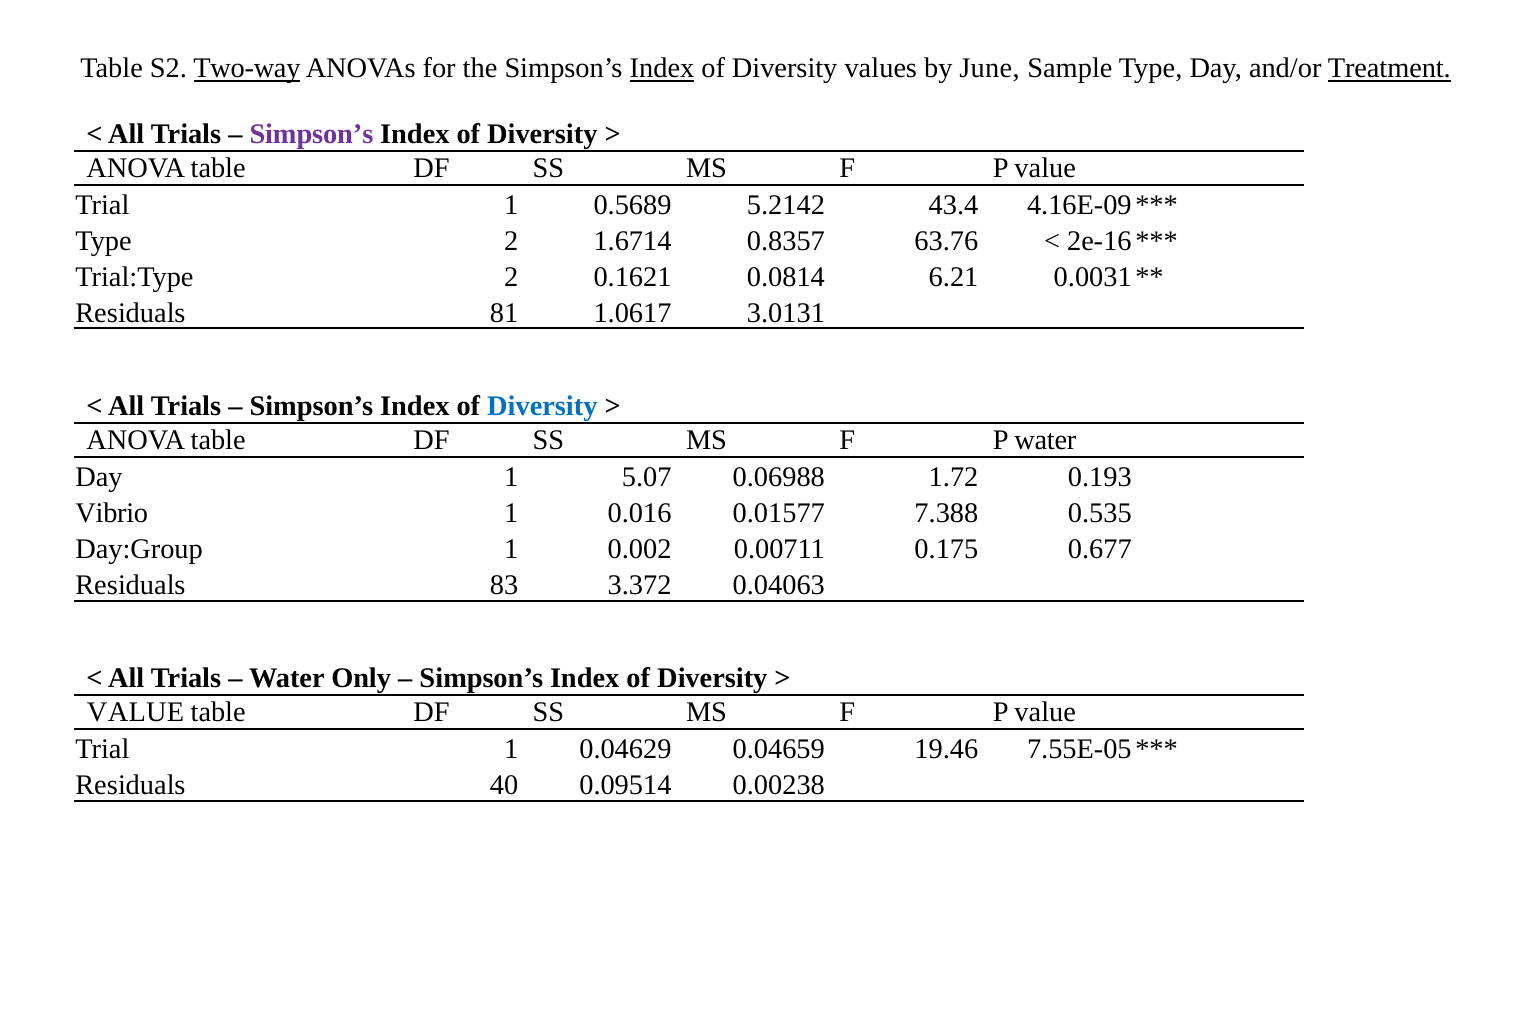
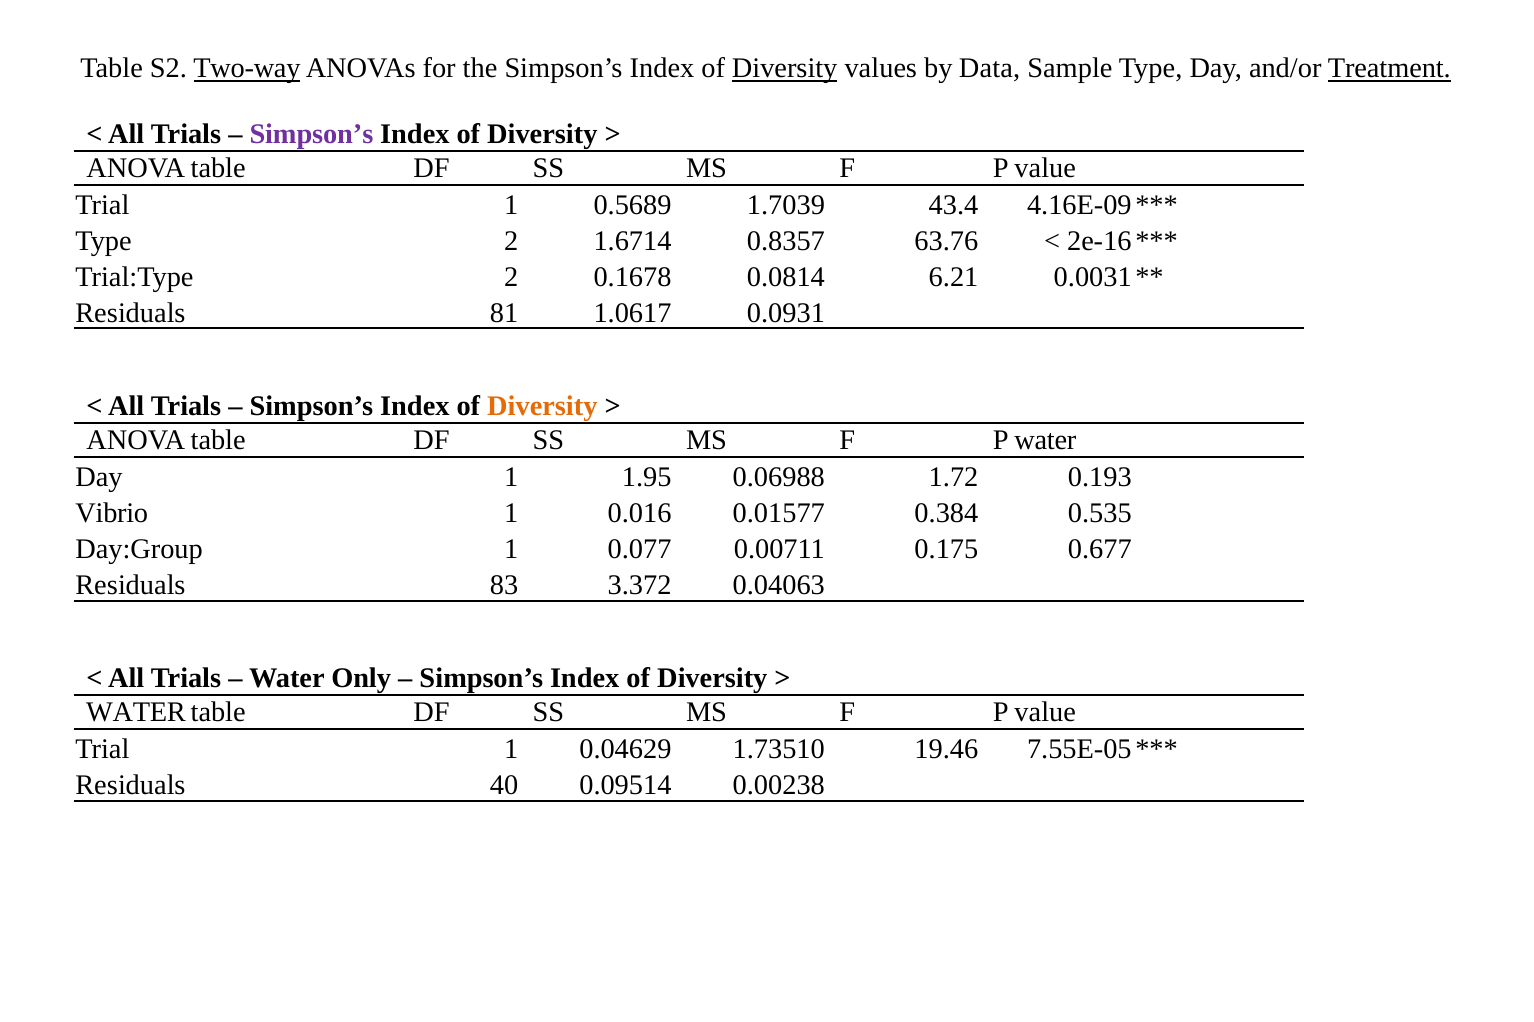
Index at (662, 69) underline: present -> none
Diversity at (785, 69) underline: none -> present
June: June -> Data
5.2142: 5.2142 -> 1.7039
0.1621: 0.1621 -> 0.1678
3.0131: 3.0131 -> 0.0931
Diversity at (542, 406) colour: blue -> orange
5.07: 5.07 -> 1.95
7.388: 7.388 -> 0.384
0.002: 0.002 -> 0.077
VALUE at (136, 713): VALUE -> WATER
0.04659: 0.04659 -> 1.73510
